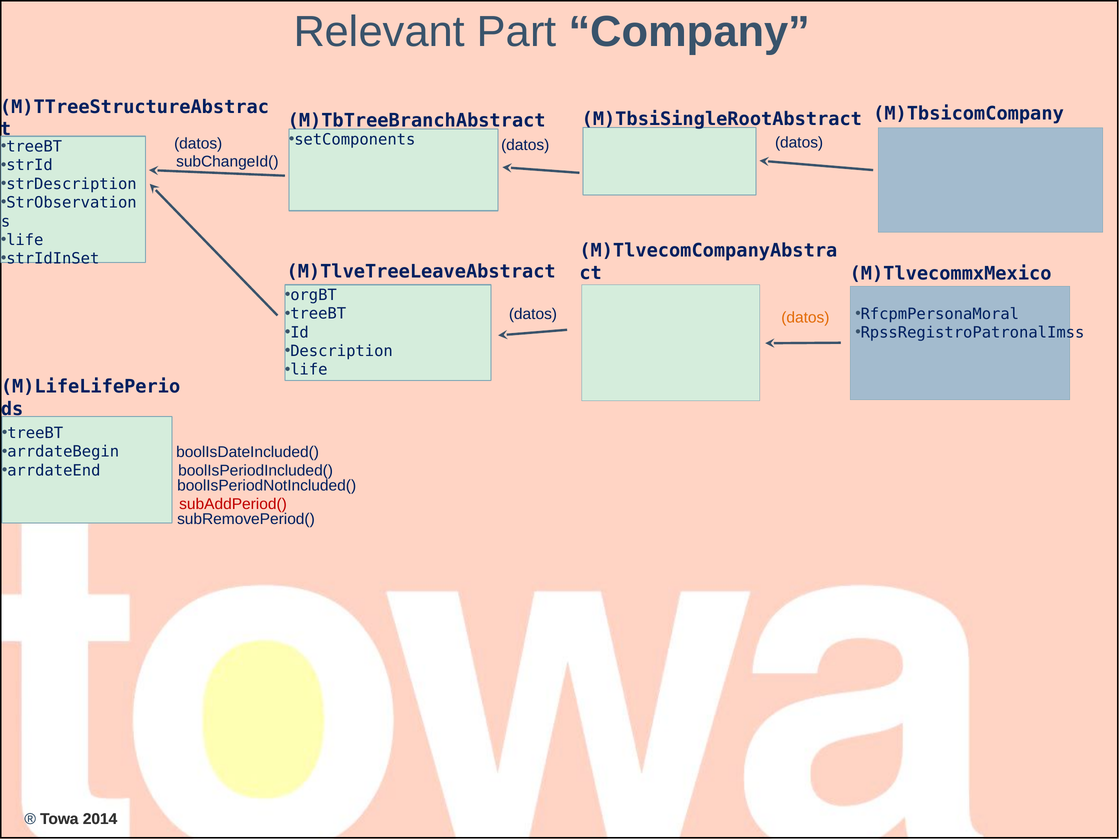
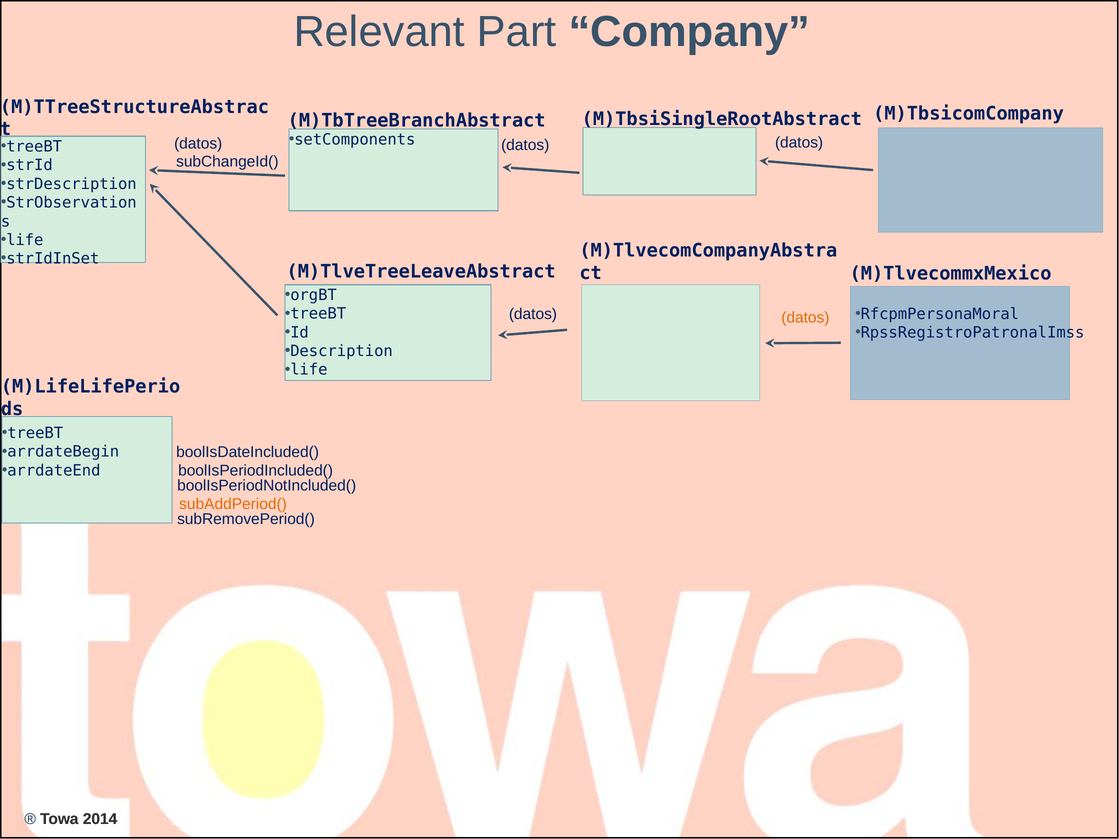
subAddPeriod( colour: red -> orange
